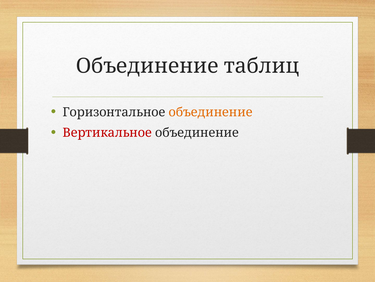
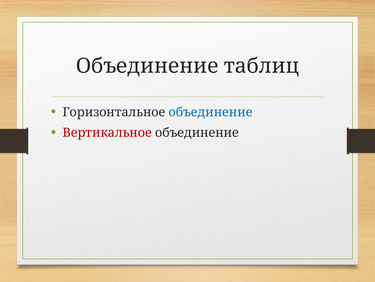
объединение at (211, 112) colour: orange -> blue
